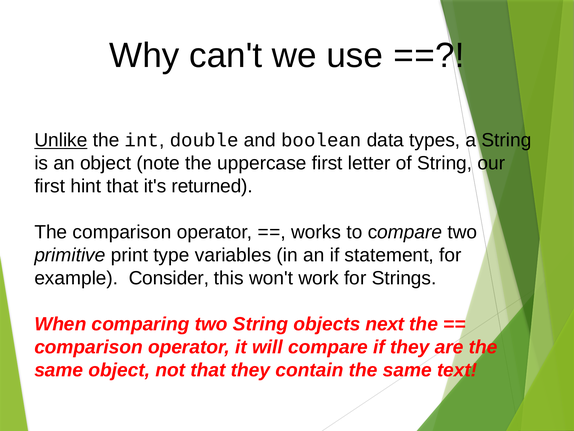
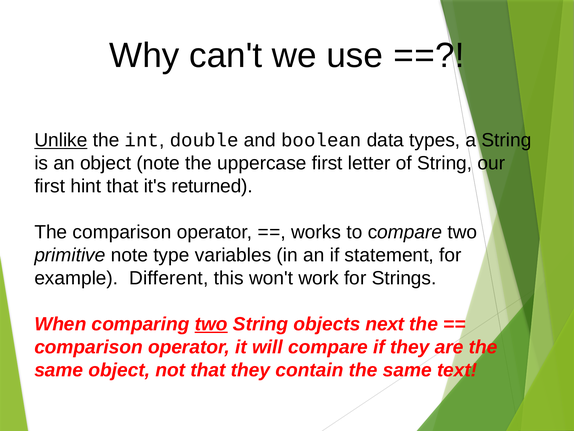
primitive print: print -> note
Consider: Consider -> Different
two at (211, 324) underline: none -> present
